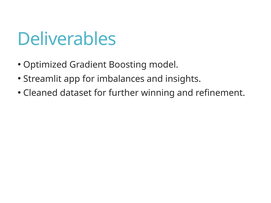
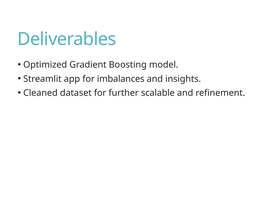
winning: winning -> scalable
